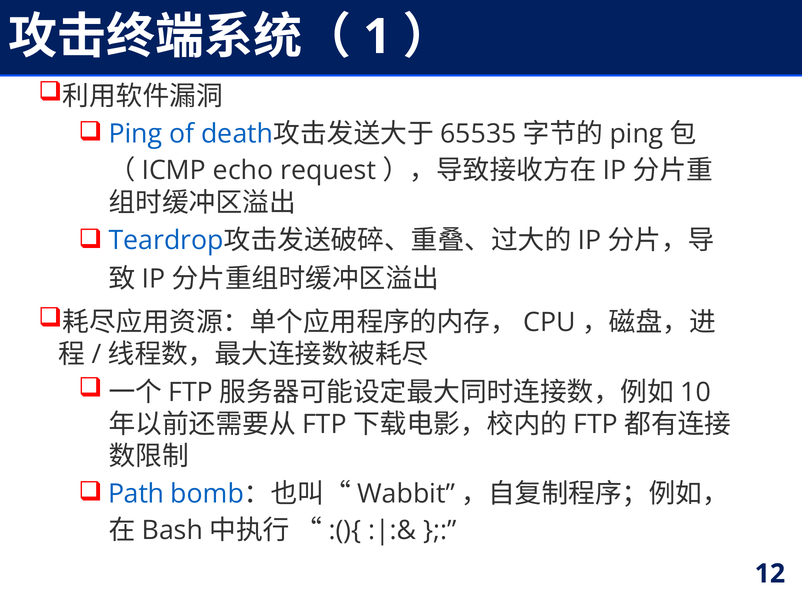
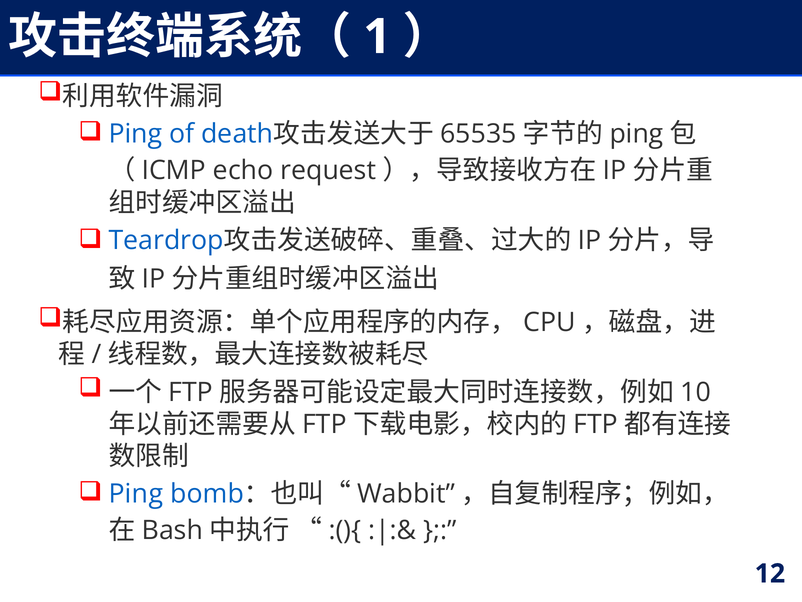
Path at (136, 494): Path -> Ping
